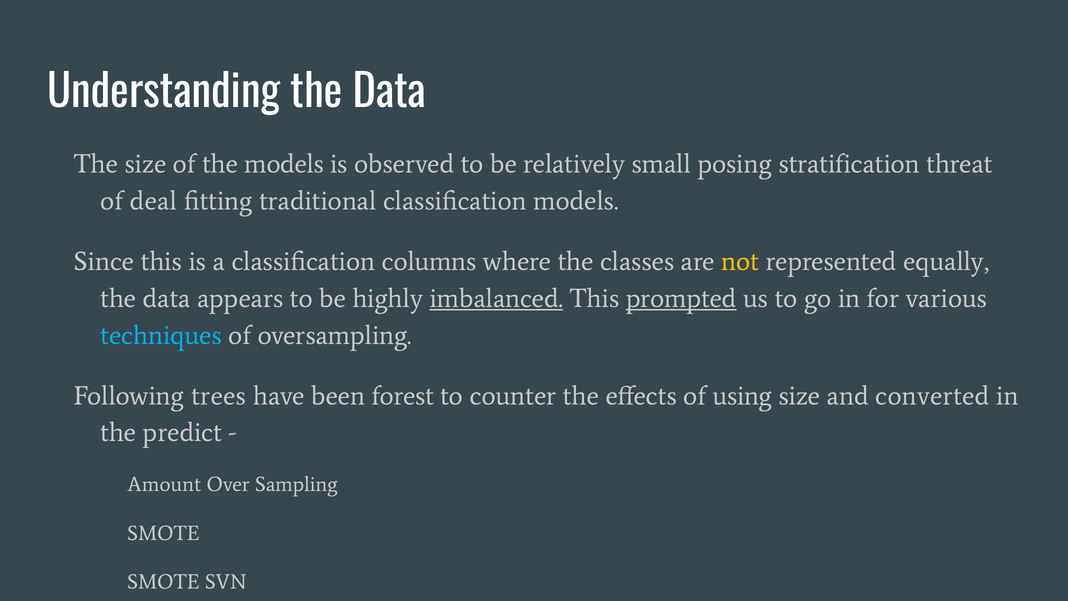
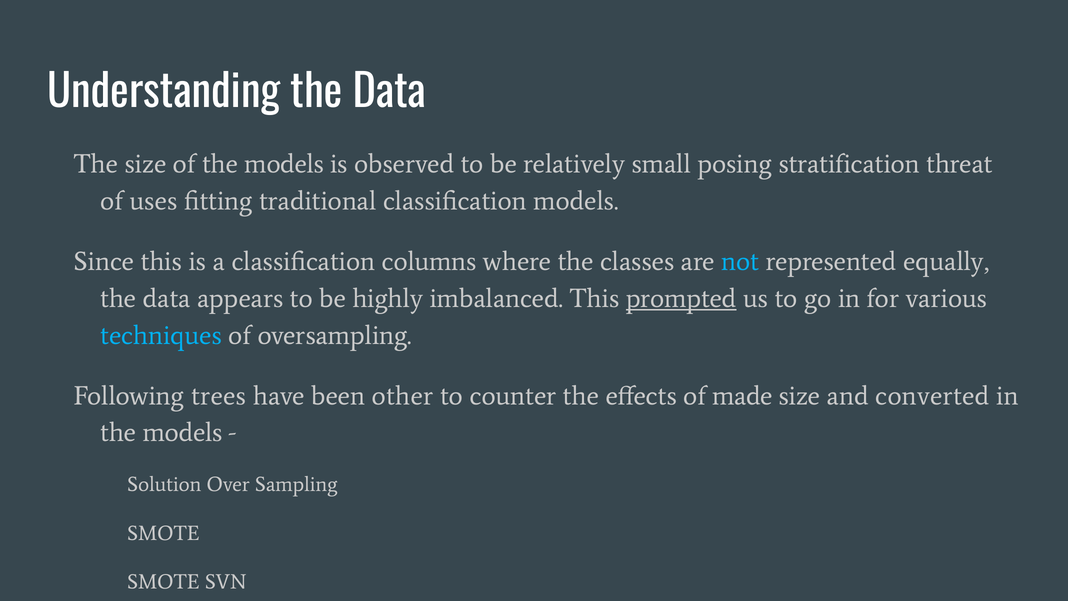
deal: deal -> uses
not colour: yellow -> light blue
imbalanced underline: present -> none
forest: forest -> other
using: using -> made
predict at (182, 433): predict -> models
Amount: Amount -> Solution
